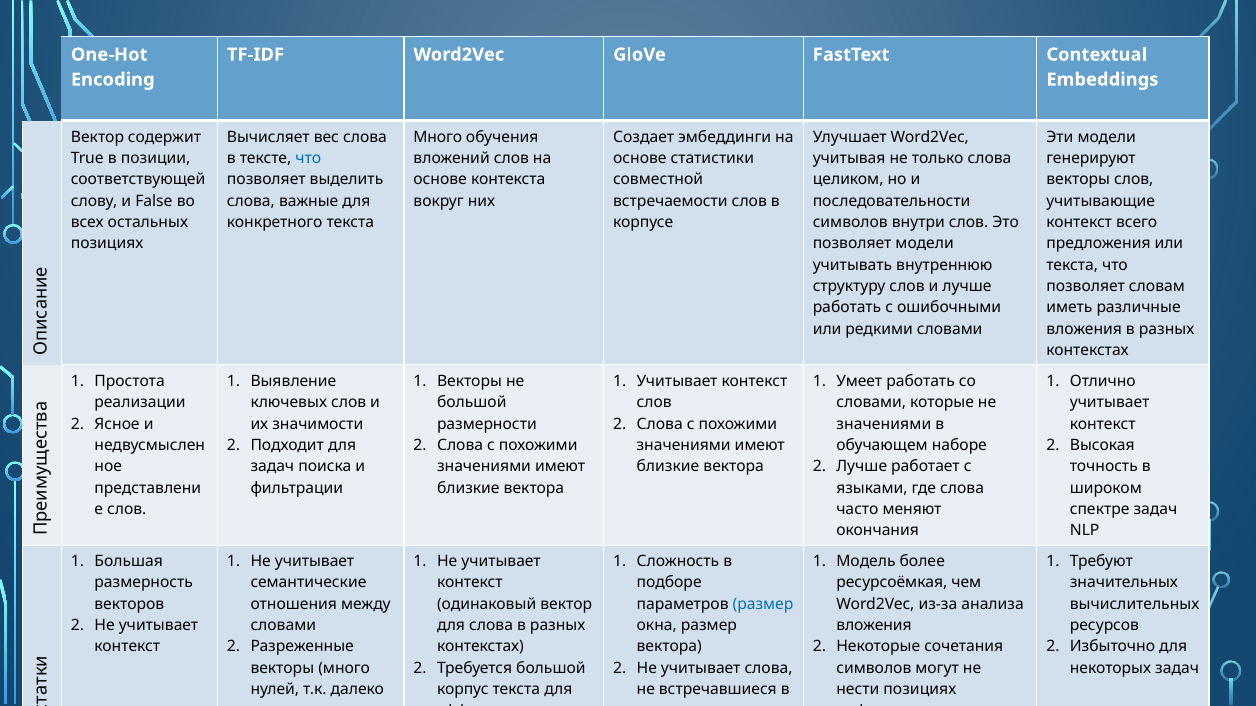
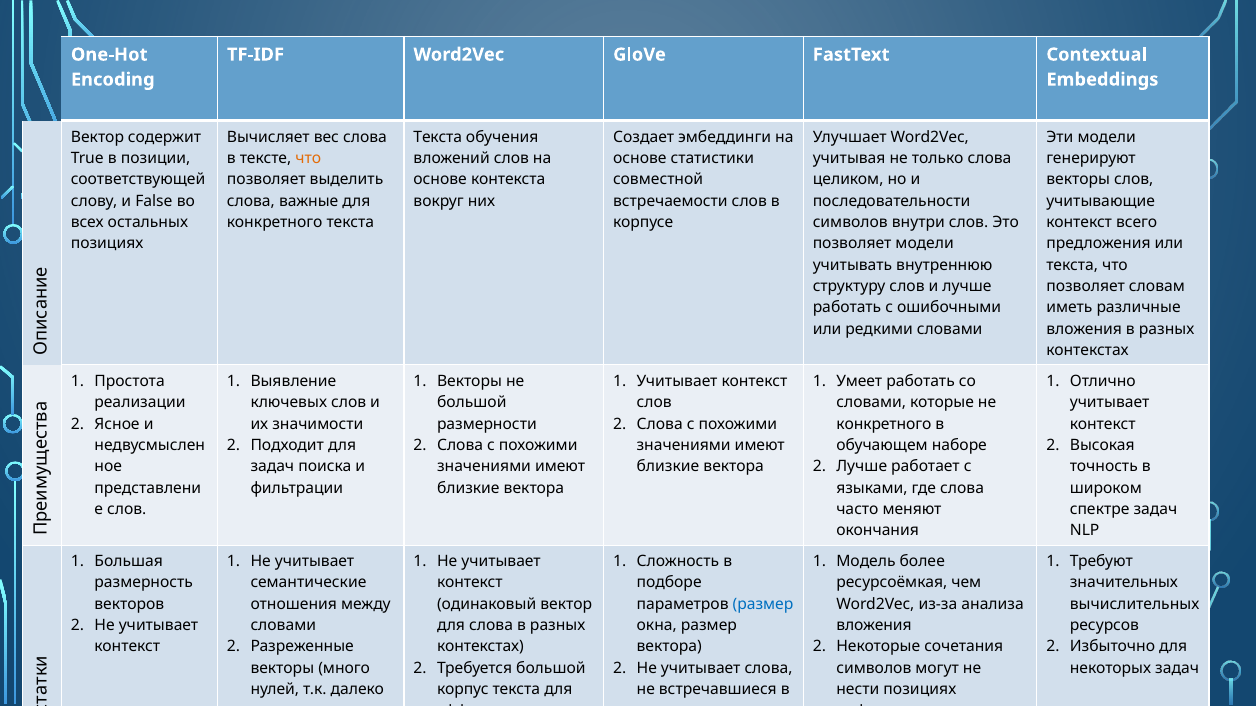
Много at (438, 137): Много -> Текста
что at (308, 158) colour: blue -> orange
значениями at (884, 424): значениями -> конкретного
